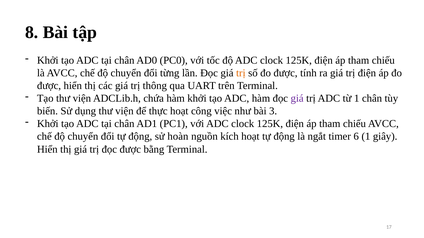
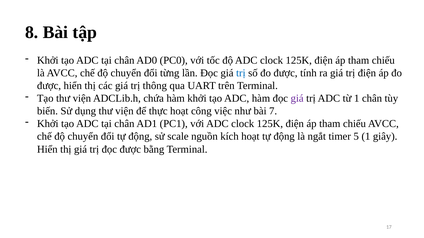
trị at (241, 73) colour: orange -> blue
3: 3 -> 7
hoàn: hoàn -> scale
6: 6 -> 5
